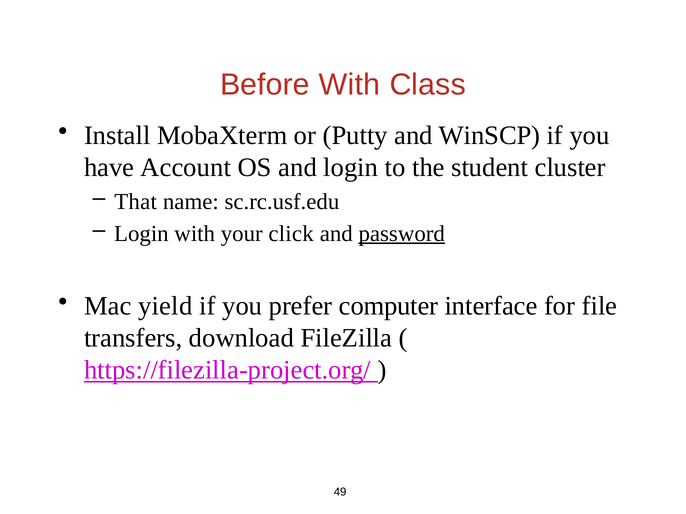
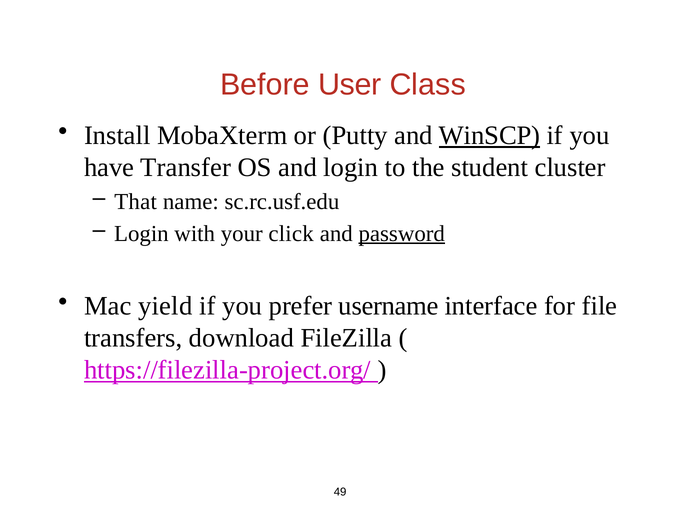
Before With: With -> User
WinSCP underline: none -> present
Account: Account -> Transfer
computer: computer -> username
